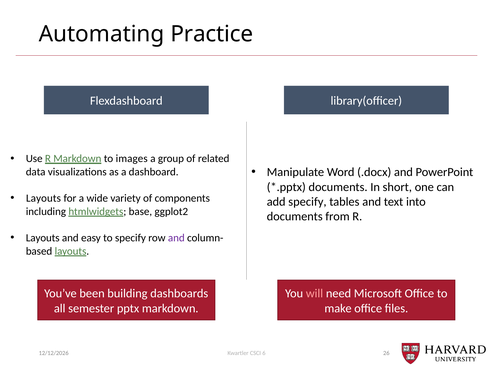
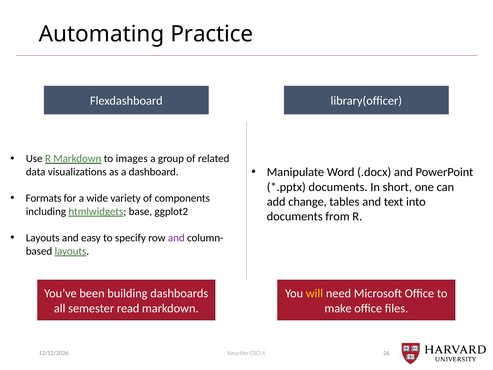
Layouts at (43, 198): Layouts -> Formats
add specify: specify -> change
will colour: pink -> yellow
pptx: pptx -> read
